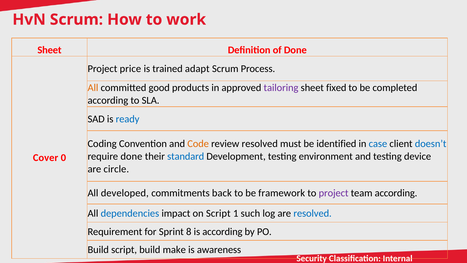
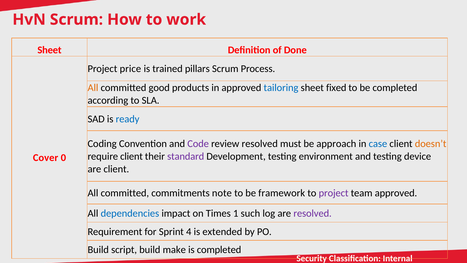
adapt: adapt -> pillars
tailoring colour: purple -> blue
Code colour: orange -> purple
identified: identified -> approach
doesn’t colour: blue -> orange
require done: done -> client
standard colour: blue -> purple
are circle: circle -> client
developed at (125, 193): developed -> committed
back: back -> note
team according: according -> approved
on Script: Script -> Times
resolved at (313, 213) colour: blue -> purple
8: 8 -> 4
is according: according -> extended
is awareness: awareness -> completed
